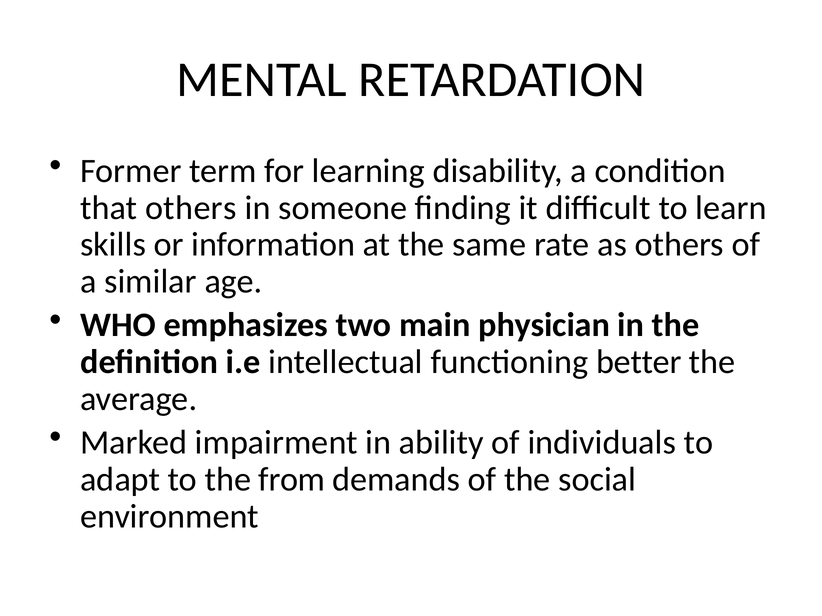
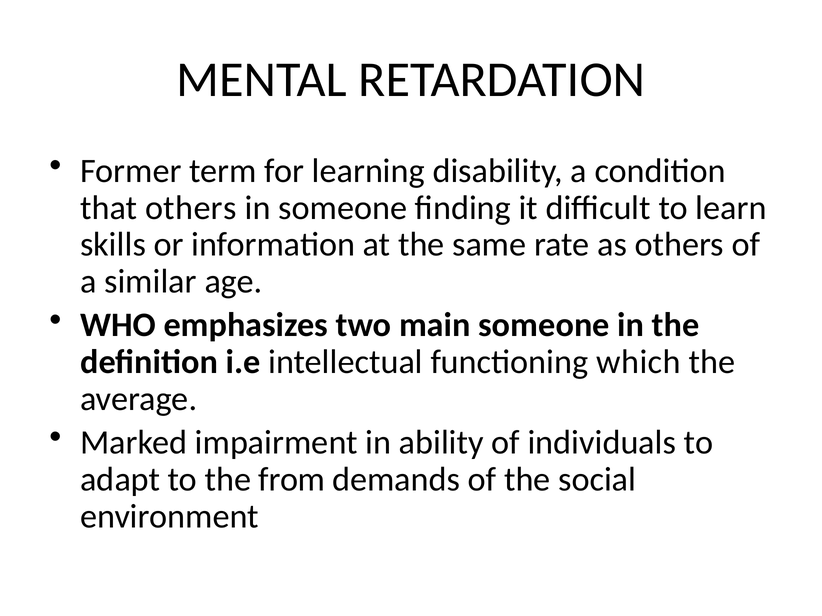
main physician: physician -> someone
better: better -> which
